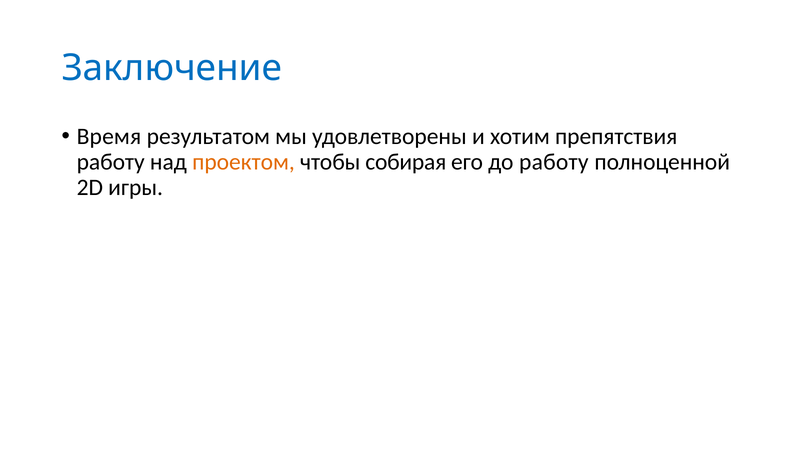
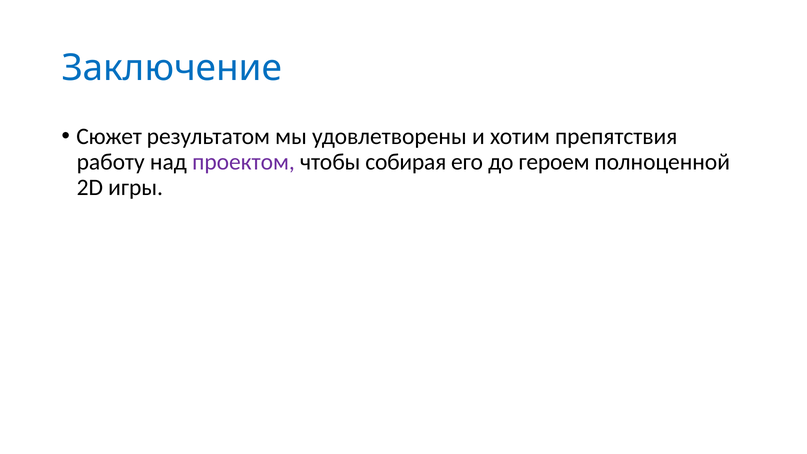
Время: Время -> Сюжет
проектом colour: orange -> purple
до работу: работу -> героем
